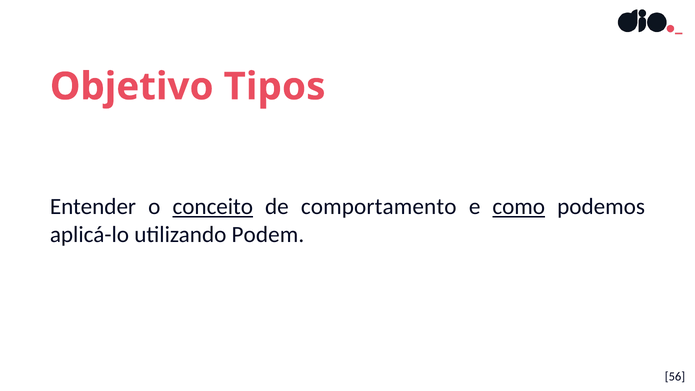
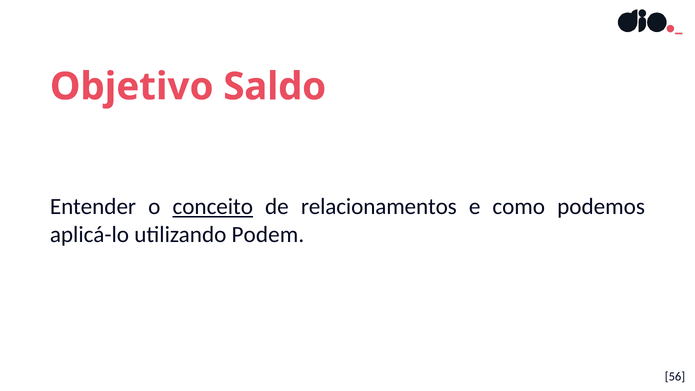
Tipos: Tipos -> Saldo
comportamento: comportamento -> relacionamentos
como underline: present -> none
